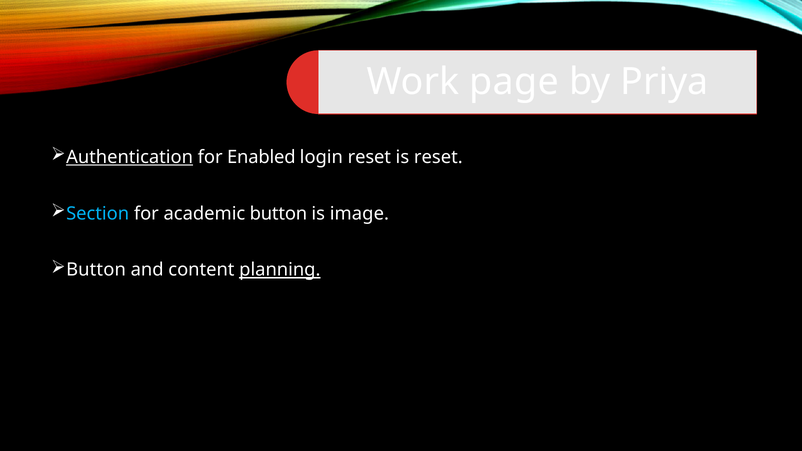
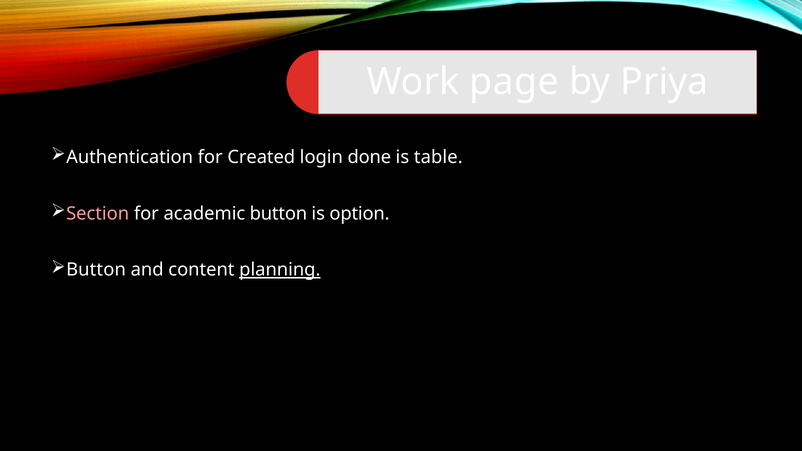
Authentication underline: present -> none
Enabled: Enabled -> Created
login reset: reset -> done
is reset: reset -> table
Section colour: light blue -> pink
image: image -> option
